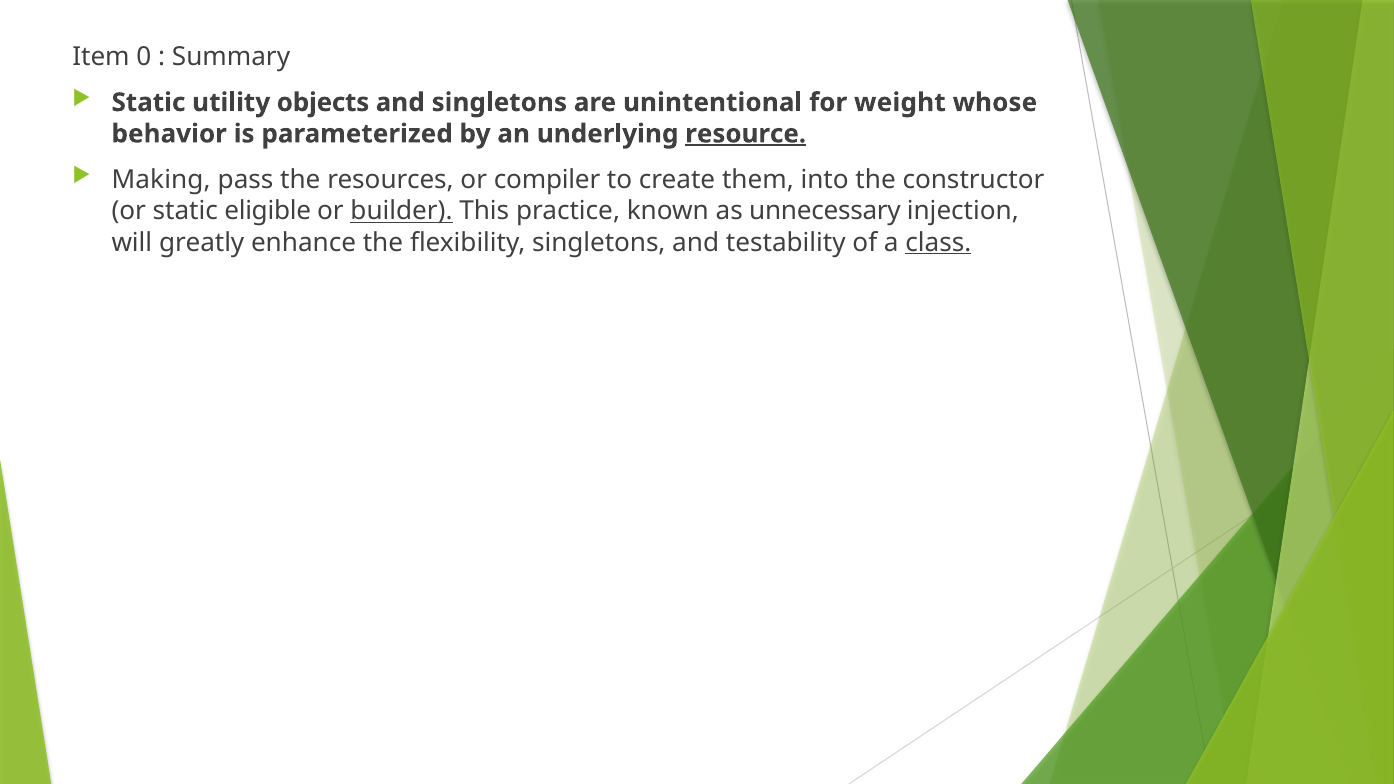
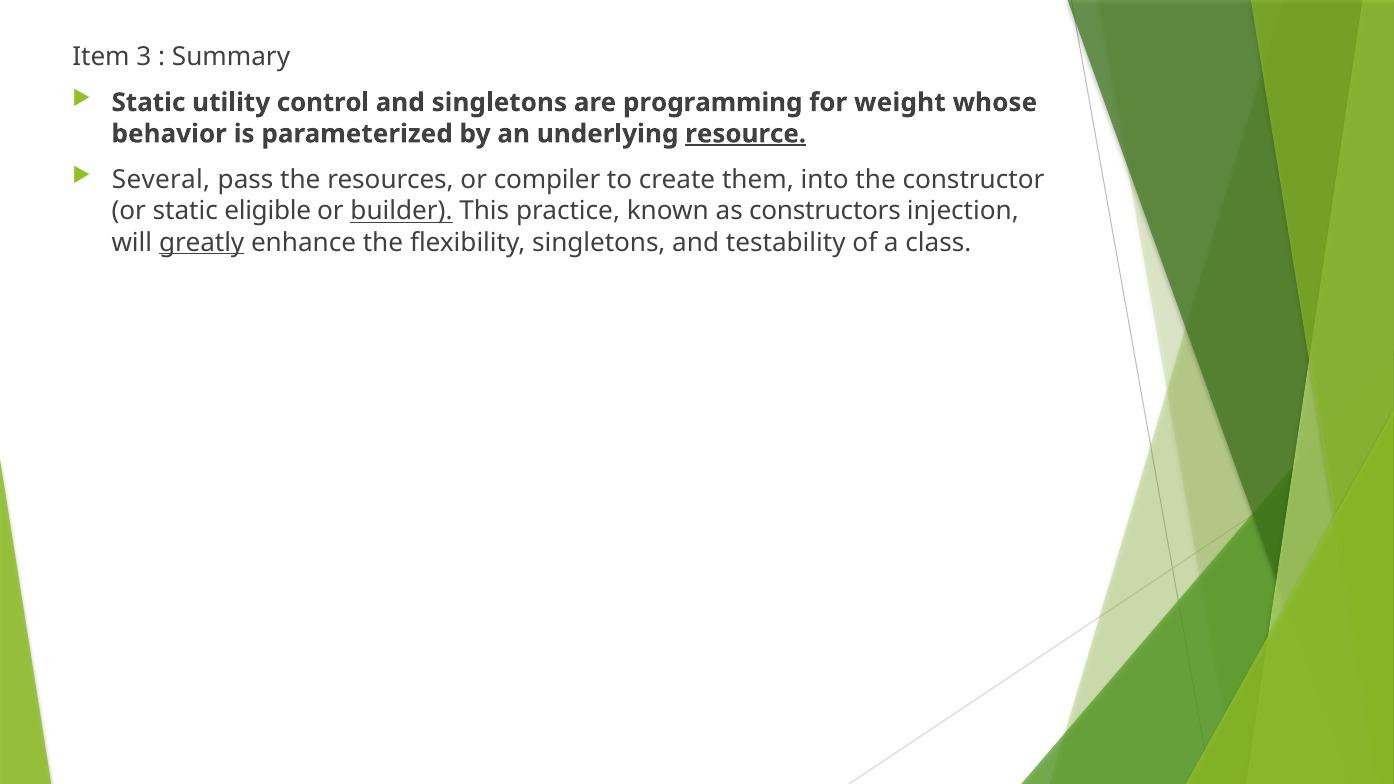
0: 0 -> 3
objects: objects -> control
unintentional: unintentional -> programming
Making: Making -> Several
unnecessary: unnecessary -> constructors
greatly underline: none -> present
class underline: present -> none
